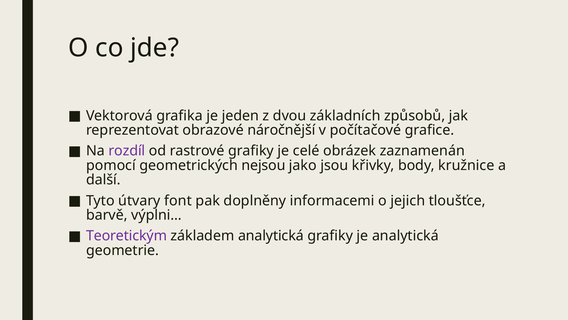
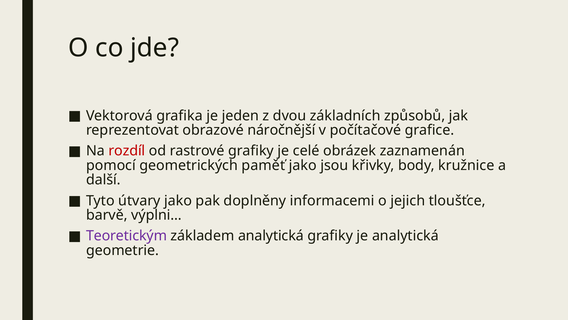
rozdíl colour: purple -> red
nejsou: nejsou -> paměť
útvary font: font -> jako
